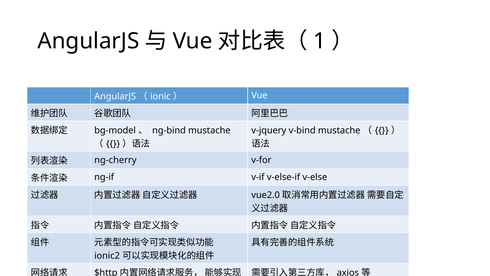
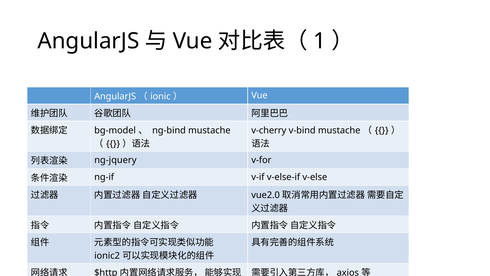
v-jquery: v-jquery -> v-cherry
ng-cherry: ng-cherry -> ng-jquery
